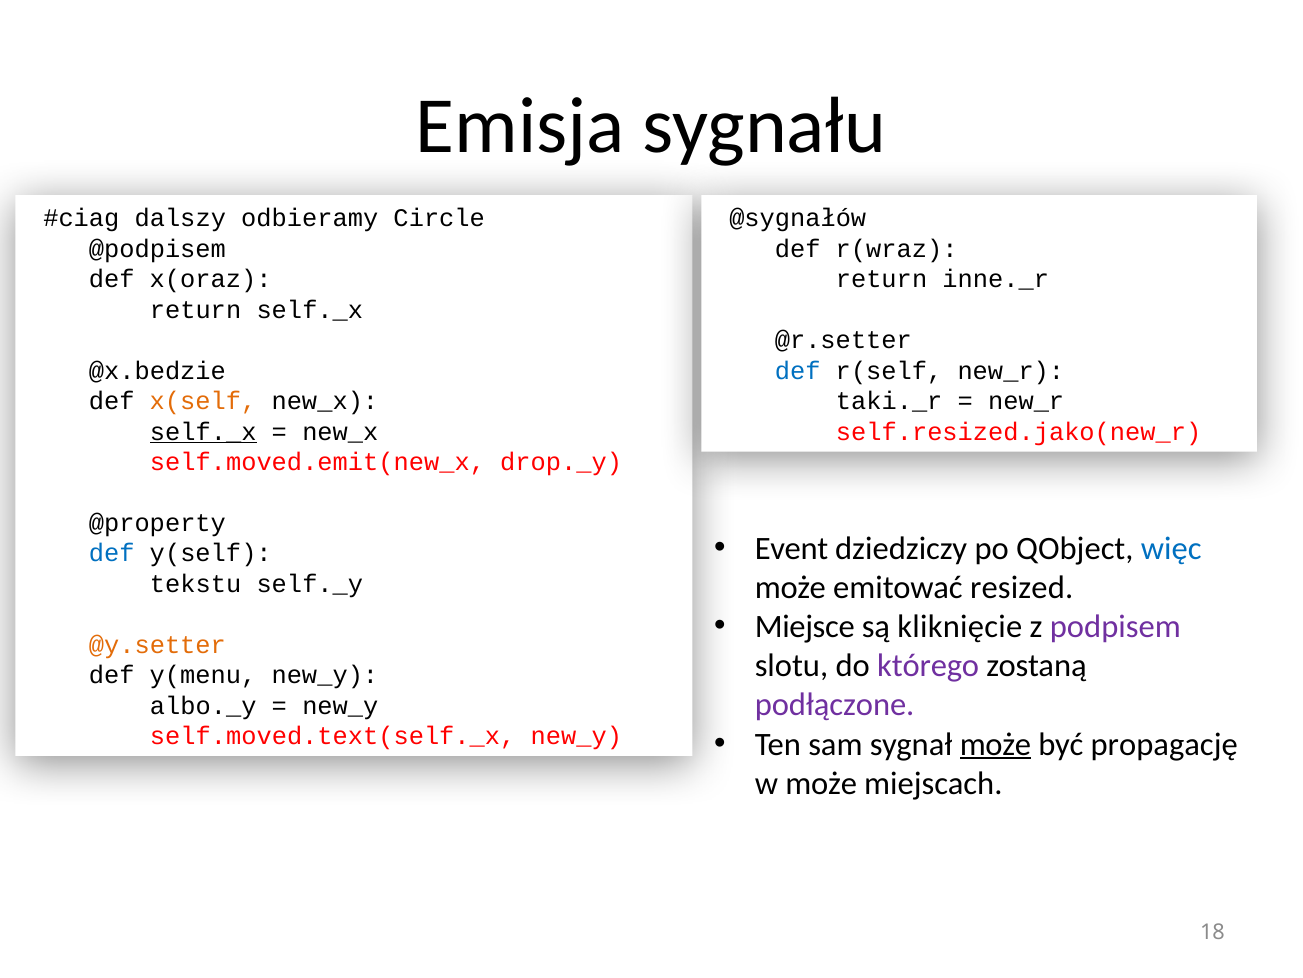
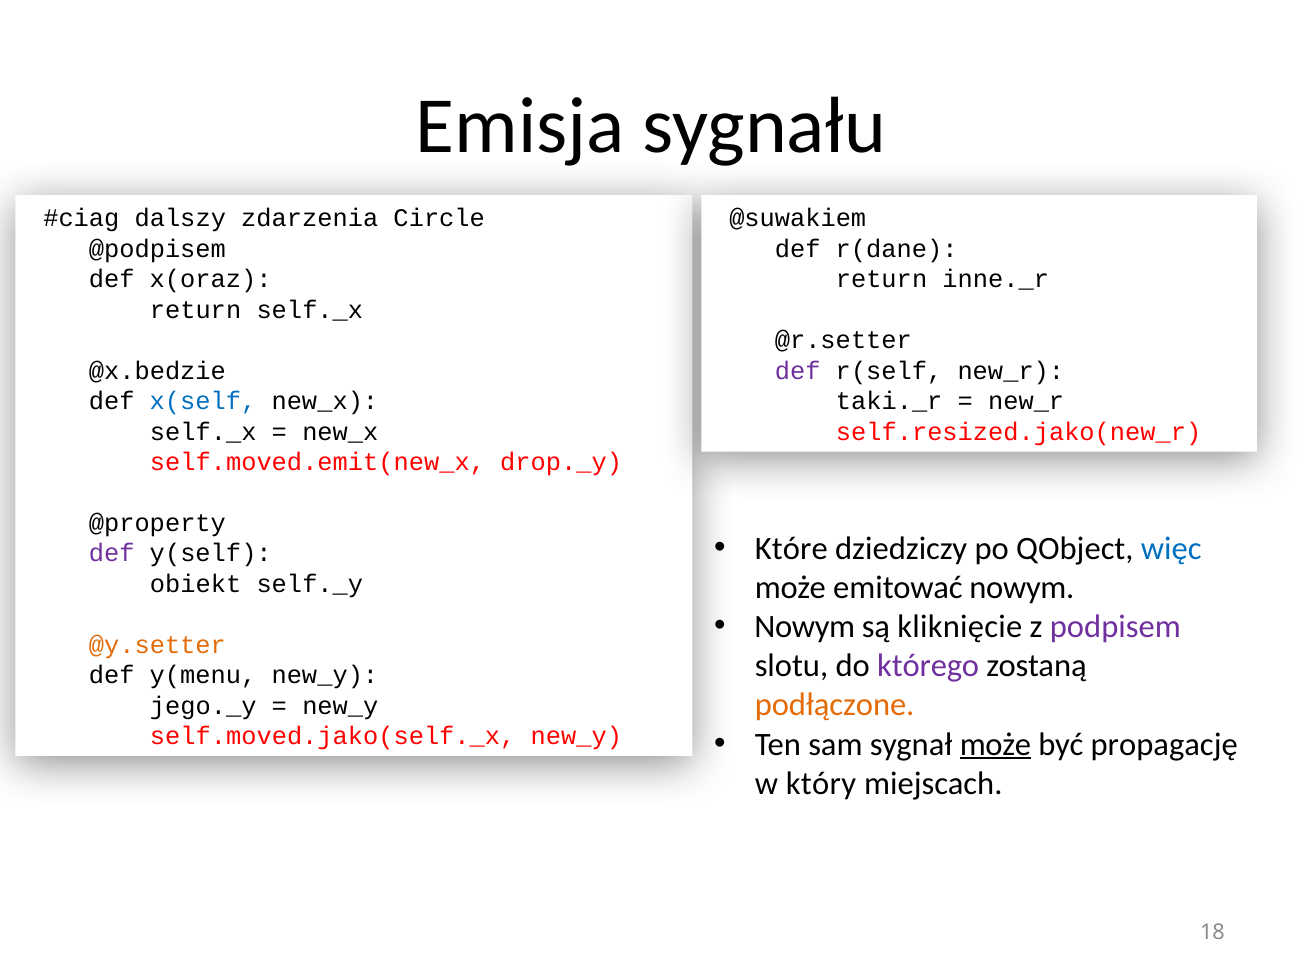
odbieramy: odbieramy -> zdarzenia
@sygnałów: @sygnałów -> @suwakiem
r(wraz: r(wraz -> r(dane
def at (798, 371) colour: blue -> purple
x(self colour: orange -> blue
self._x at (203, 431) underline: present -> none
Event: Event -> Które
def at (112, 553) colour: blue -> purple
tekstu: tekstu -> obiekt
emitować resized: resized -> nowym
Miejsce at (805, 626): Miejsce -> Nowym
podłączone colour: purple -> orange
albo._y: albo._y -> jego._y
self.moved.text(self._x: self.moved.text(self._x -> self.moved.jako(self._x
w może: może -> który
